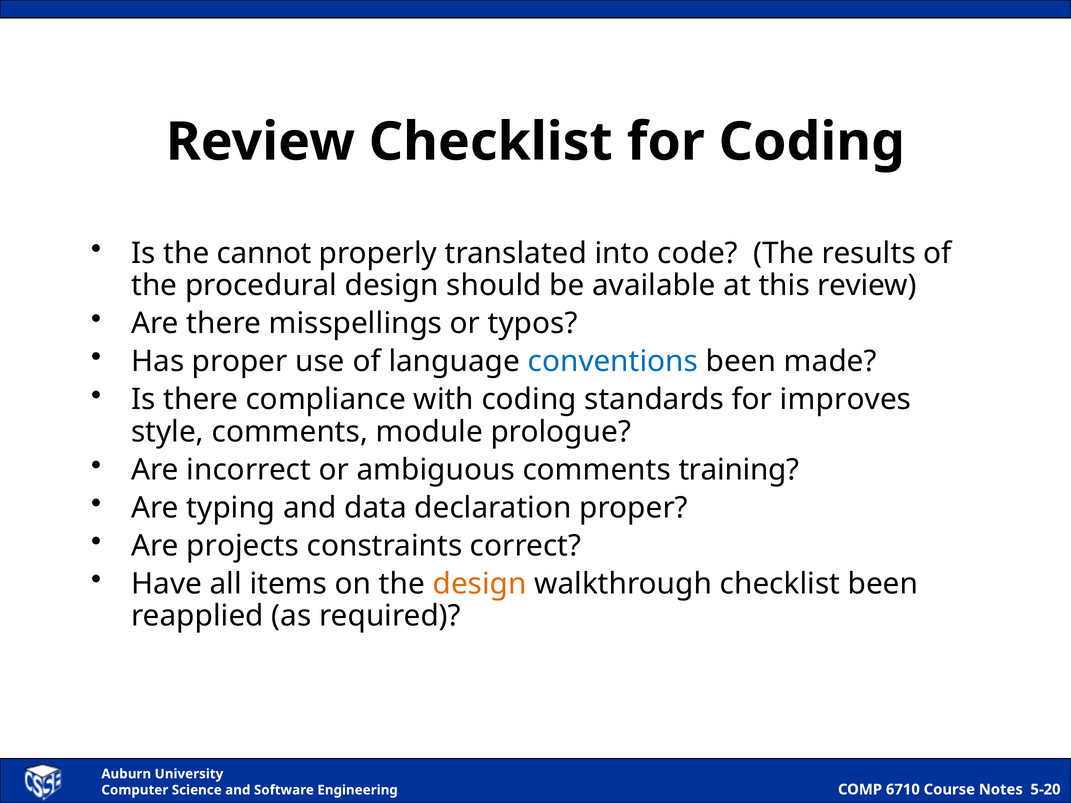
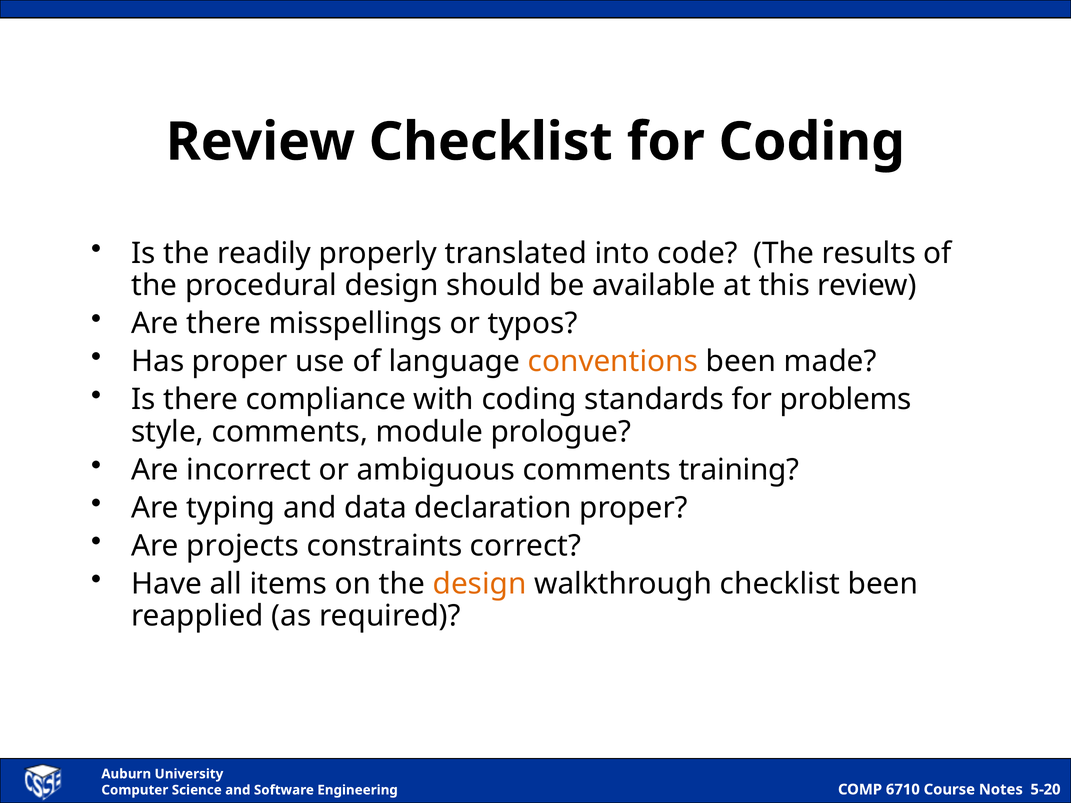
cannot: cannot -> readily
conventions colour: blue -> orange
improves: improves -> problems
